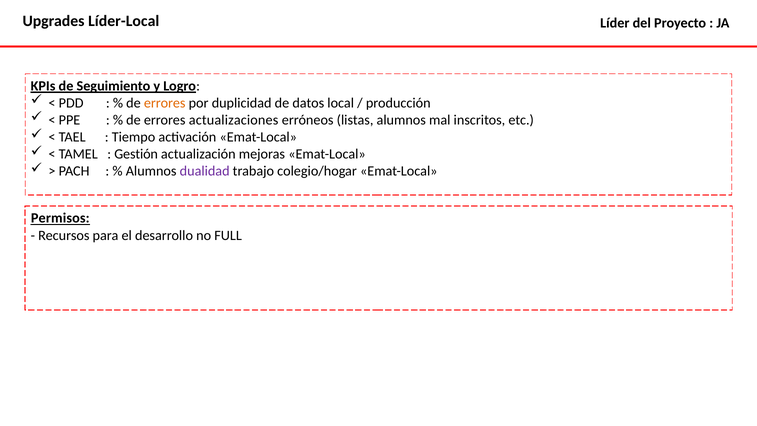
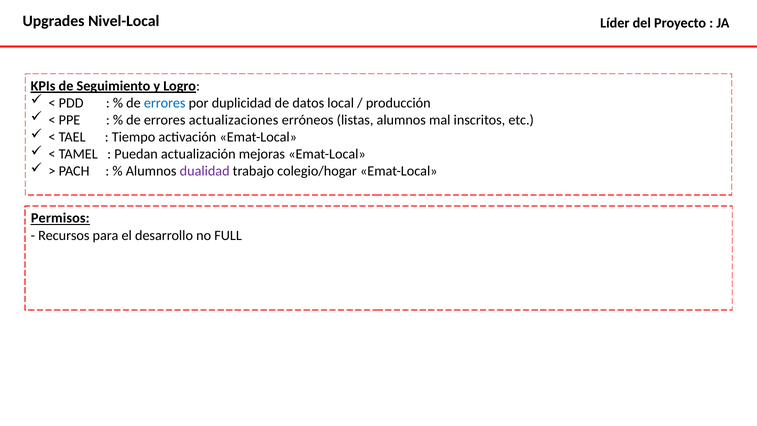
Líder-Local: Líder-Local -> Nivel-Local
errores at (165, 103) colour: orange -> blue
Gestión: Gestión -> Puedan
